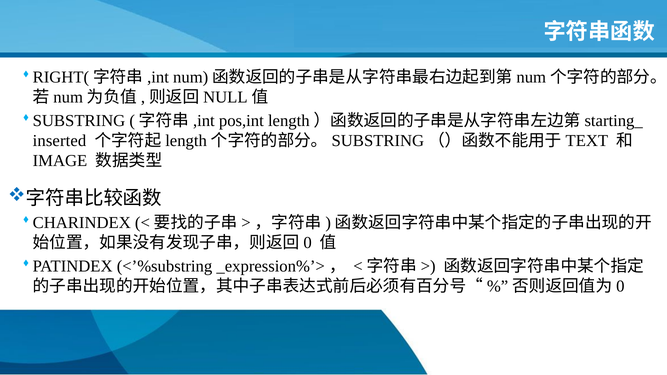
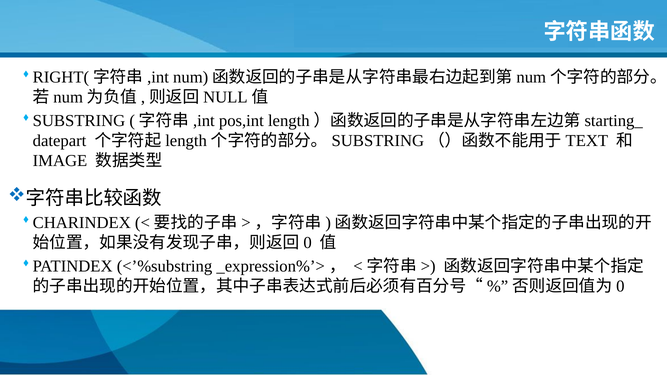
inserted: inserted -> datepart
